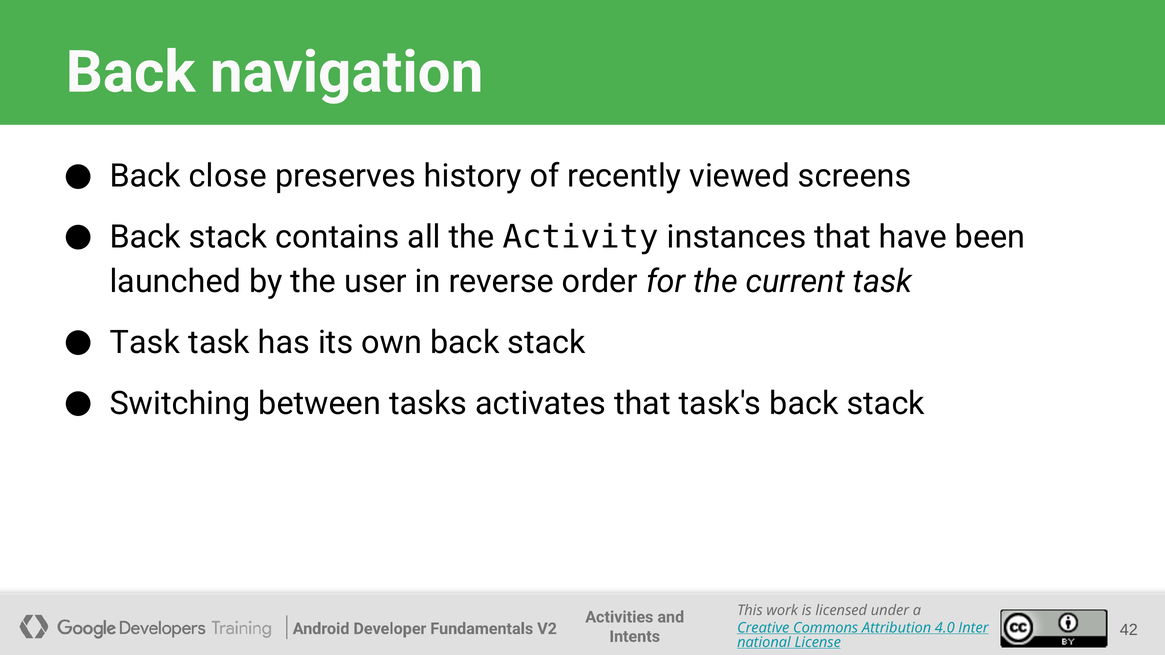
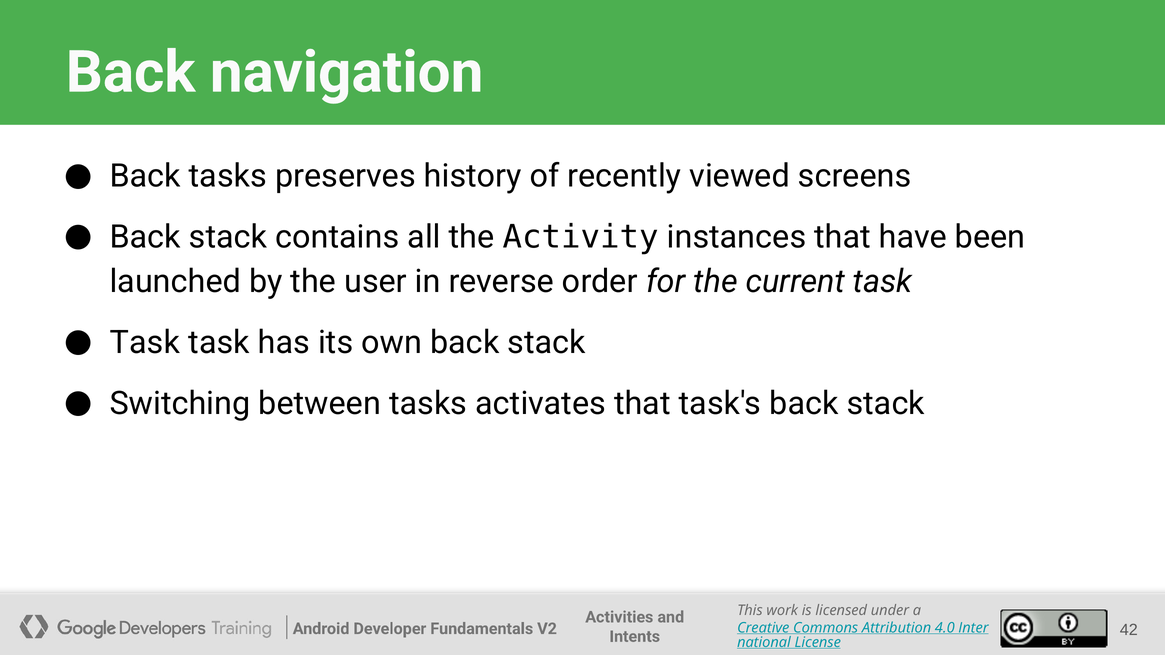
Back close: close -> tasks
